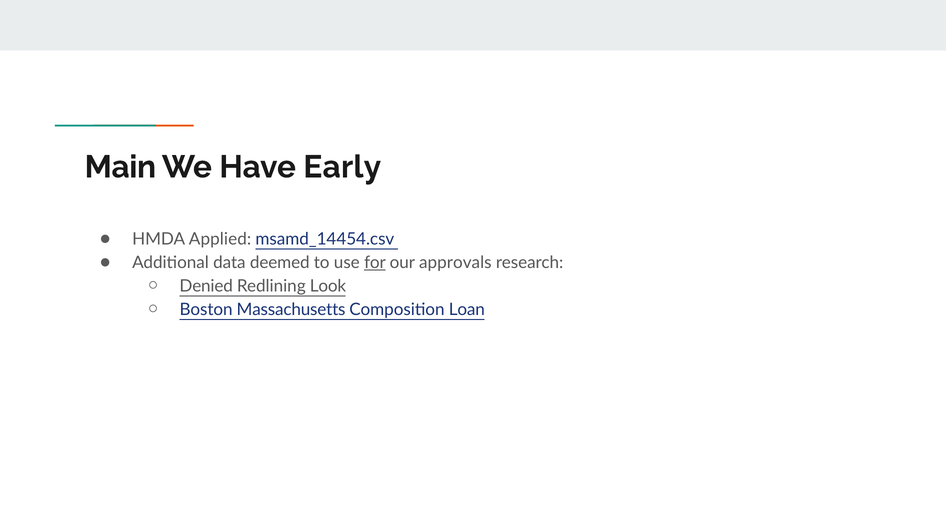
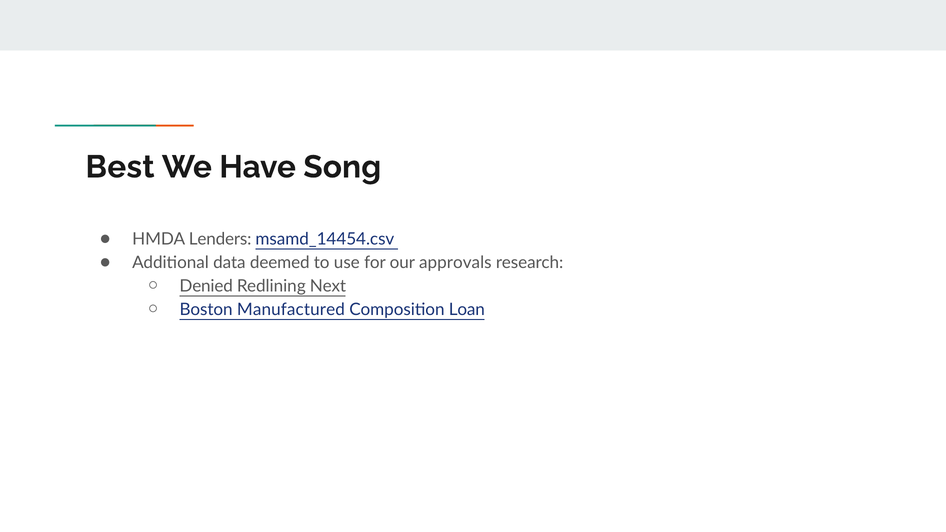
Main: Main -> Best
Early: Early -> Song
Applied: Applied -> Lenders
for underline: present -> none
Look: Look -> Next
Massachusetts: Massachusetts -> Manufactured
